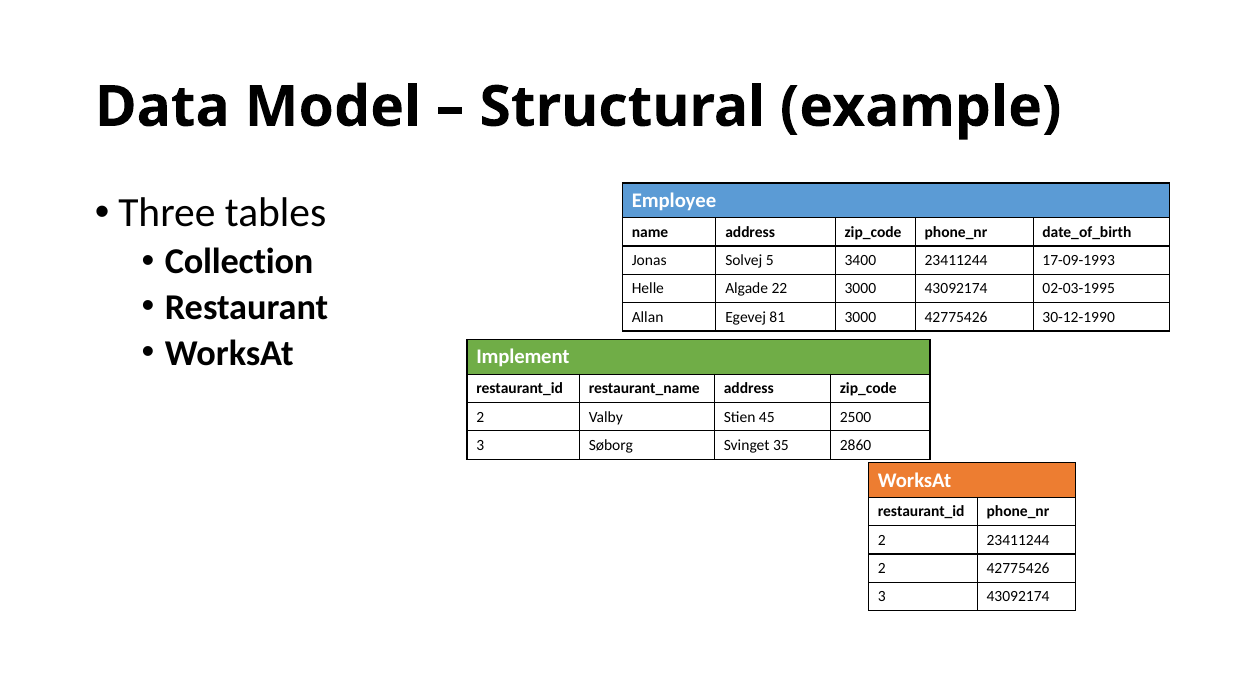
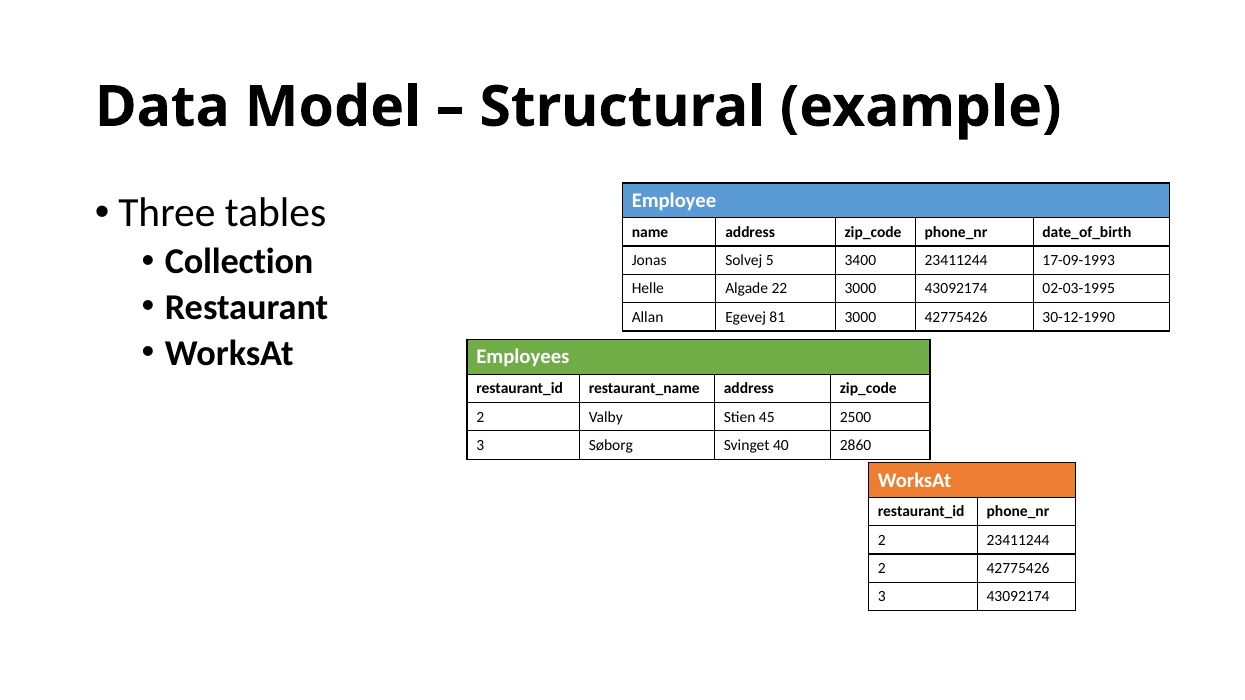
Implement: Implement -> Employees
35: 35 -> 40
